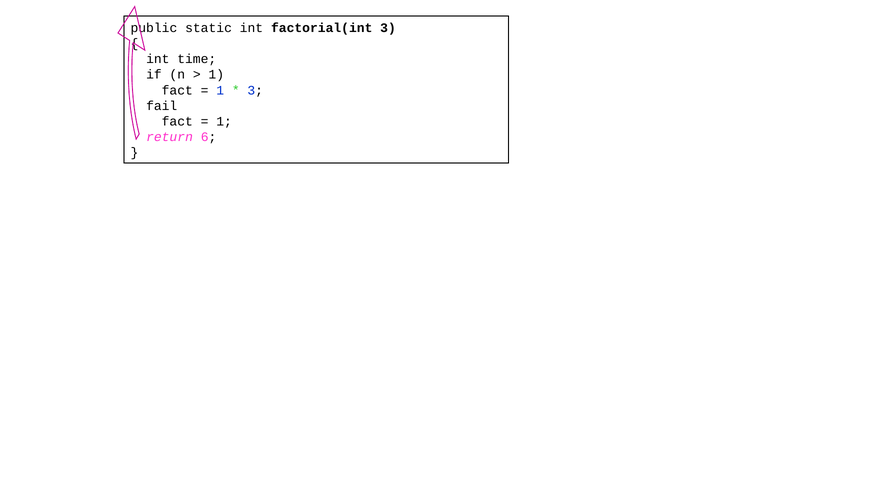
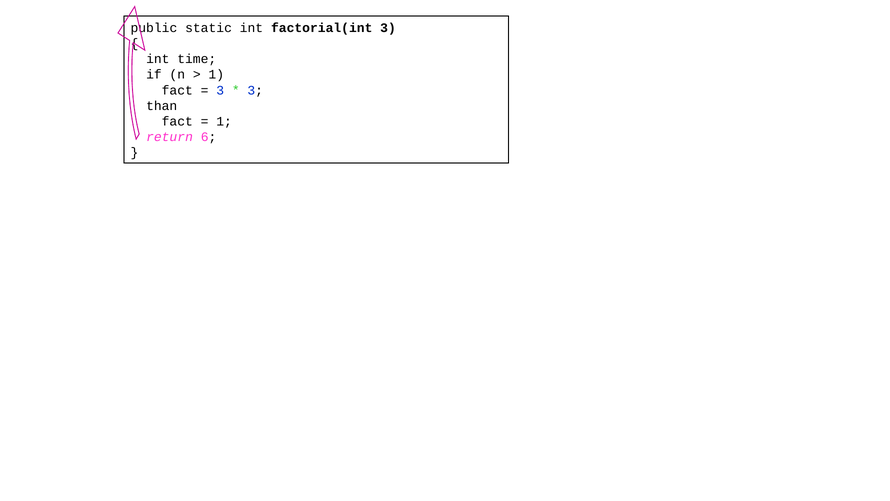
1 at (220, 90): 1 -> 3
fail: fail -> than
